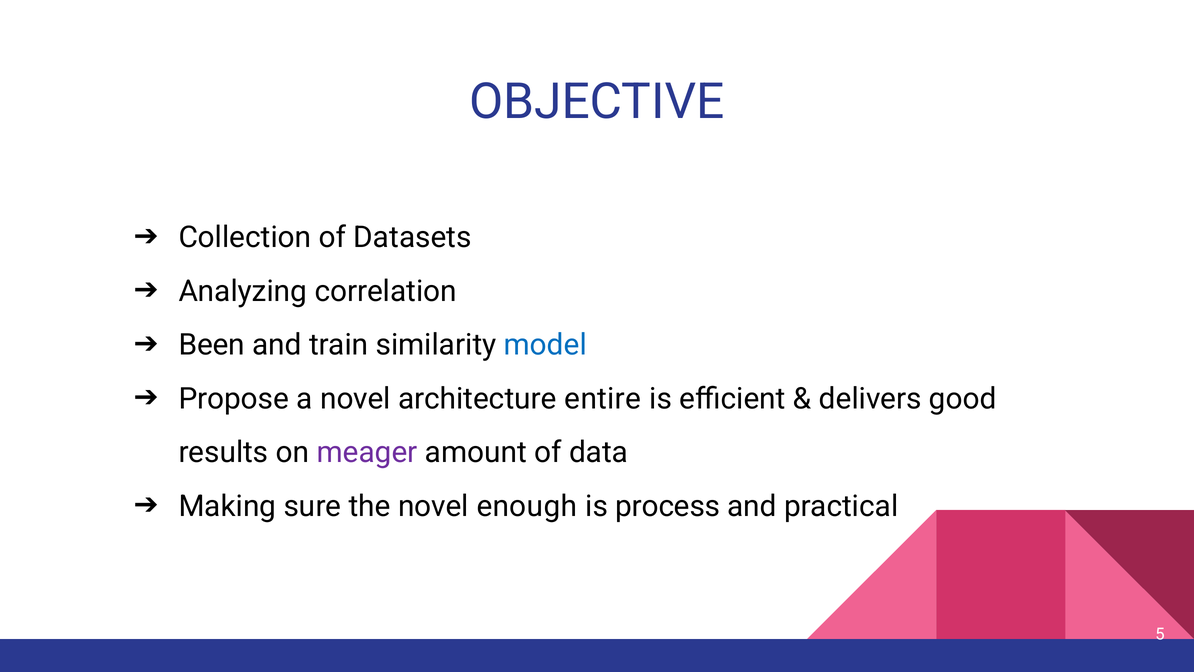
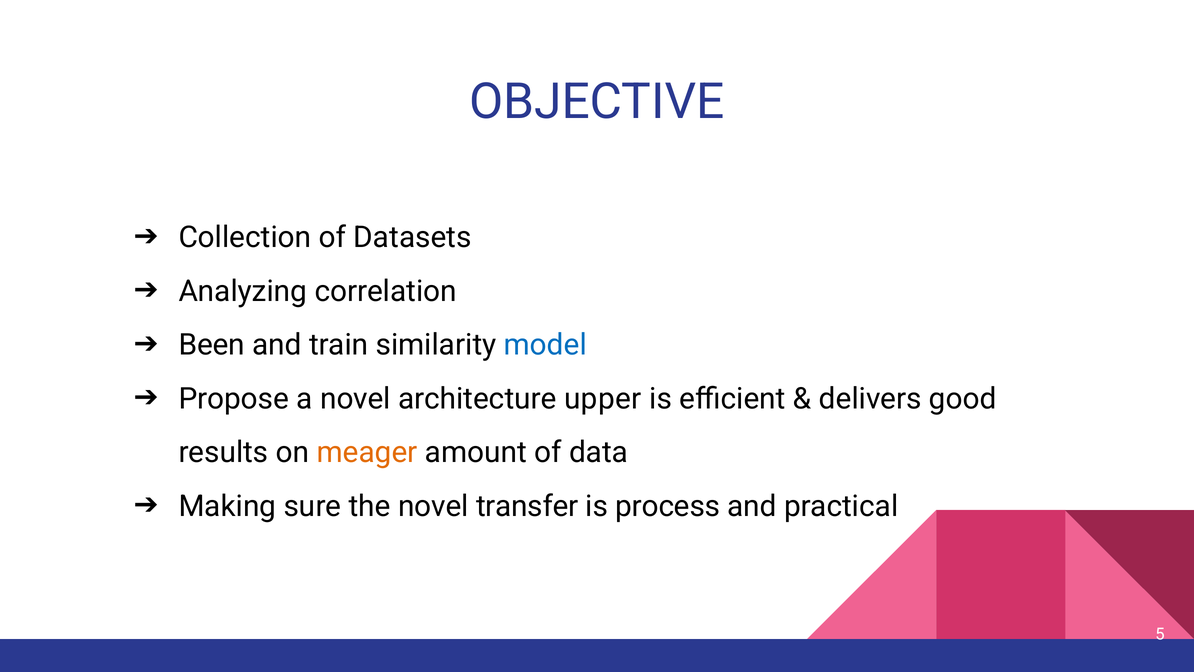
entire: entire -> upper
meager colour: purple -> orange
enough: enough -> transfer
